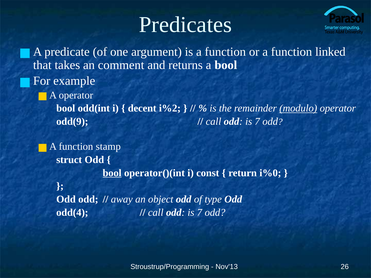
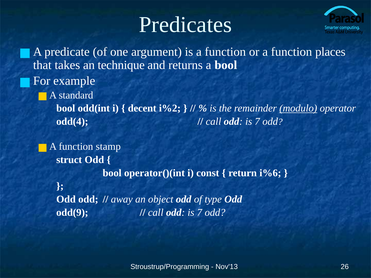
linked: linked -> places
comment: comment -> technique
operator at (76, 95): operator -> standard
odd(9: odd(9 -> odd(4
bool at (112, 173) underline: present -> none
i%0: i%0 -> i%6
odd(4: odd(4 -> odd(9
